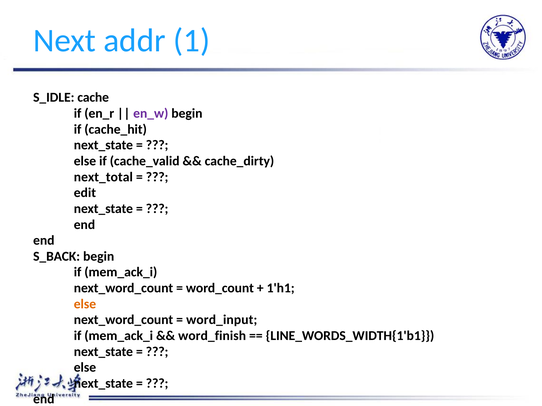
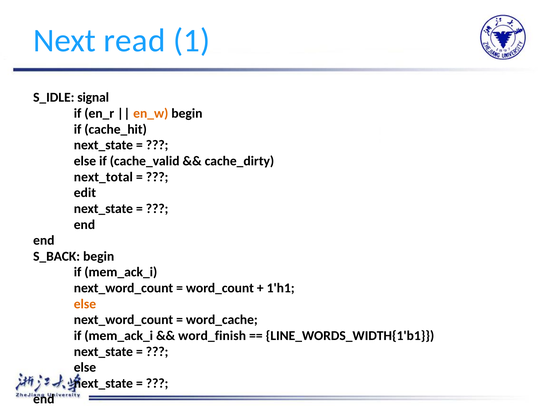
addr: addr -> read
cache: cache -> signal
en_w colour: purple -> orange
word_input: word_input -> word_cache
